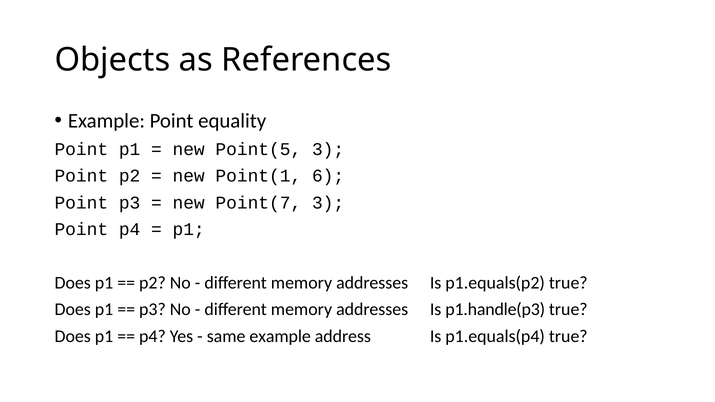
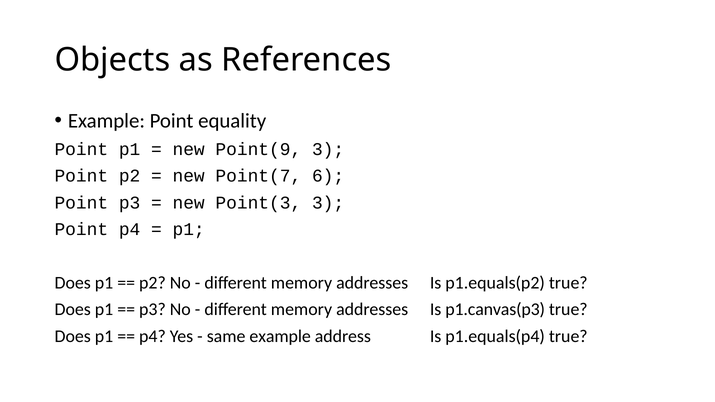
Point(5: Point(5 -> Point(9
Point(1: Point(1 -> Point(7
Point(7: Point(7 -> Point(3
p1.handle(p3: p1.handle(p3 -> p1.canvas(p3
